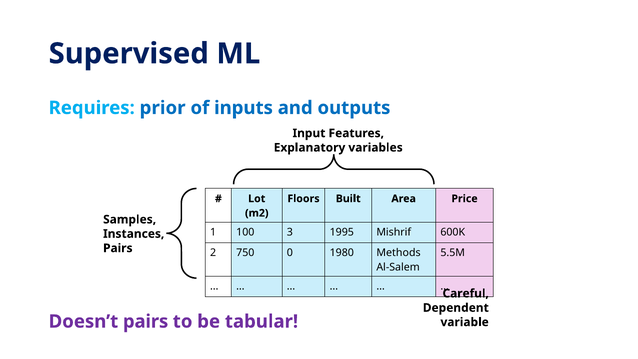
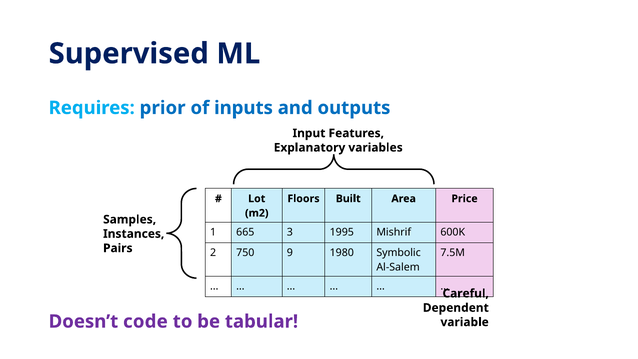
100: 100 -> 665
0: 0 -> 9
Methods: Methods -> Symbolic
5.5M: 5.5M -> 7.5M
Doesn’t pairs: pairs -> code
